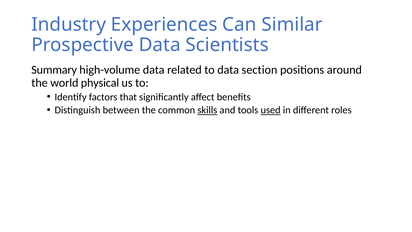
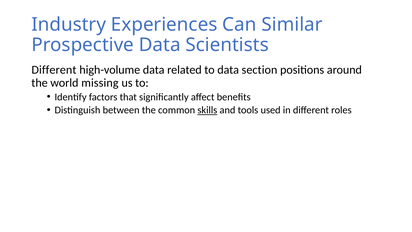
Summary at (54, 70): Summary -> Different
physical: physical -> missing
used underline: present -> none
